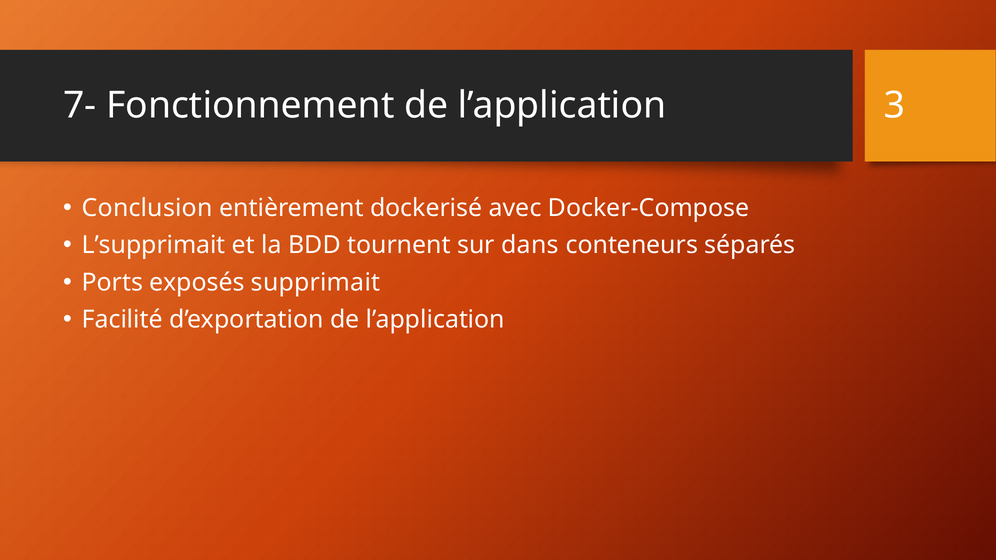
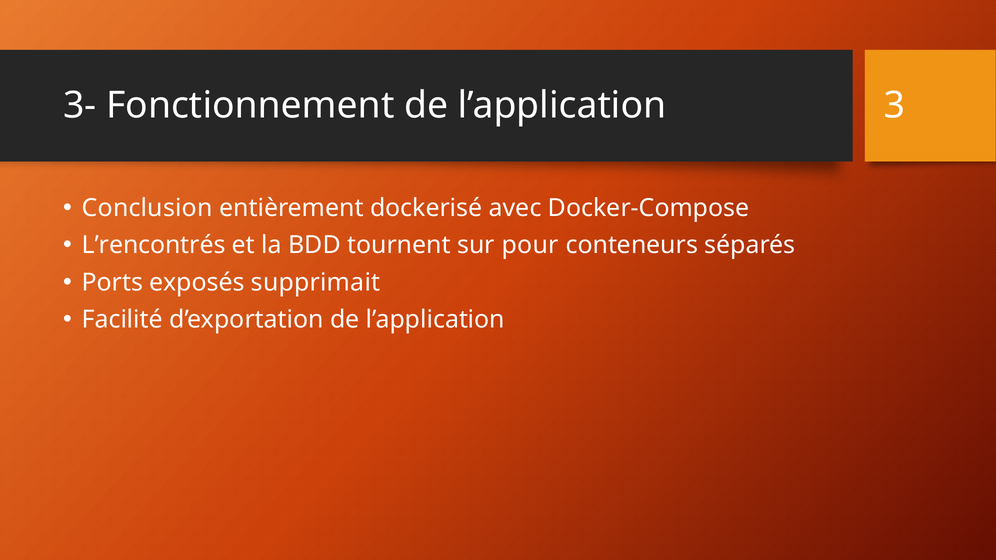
7-: 7- -> 3-
L’supprimait: L’supprimait -> L’rencontrés
dans: dans -> pour
